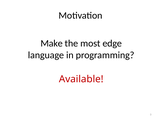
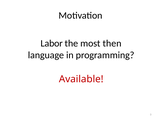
Make: Make -> Labor
edge: edge -> then
